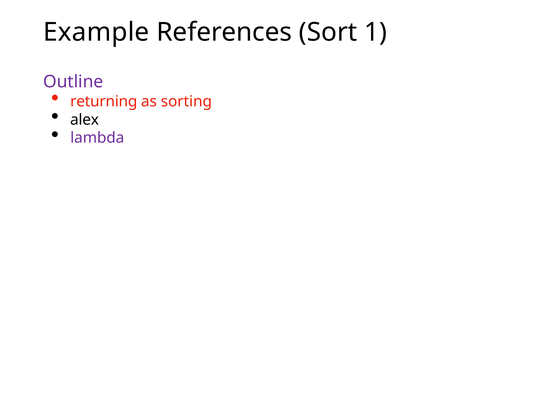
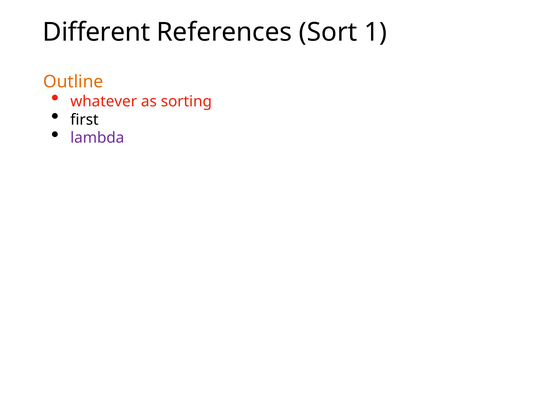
Example: Example -> Different
Outline colour: purple -> orange
returning: returning -> whatever
alex: alex -> first
